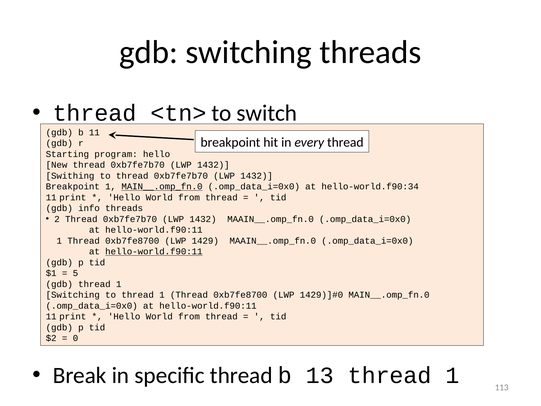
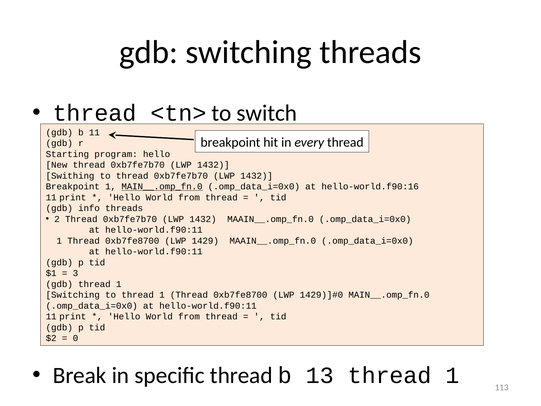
hello-world.f90:34: hello-world.f90:34 -> hello-world.f90:16
hello-world.f90:11 at (154, 251) underline: present -> none
5: 5 -> 3
